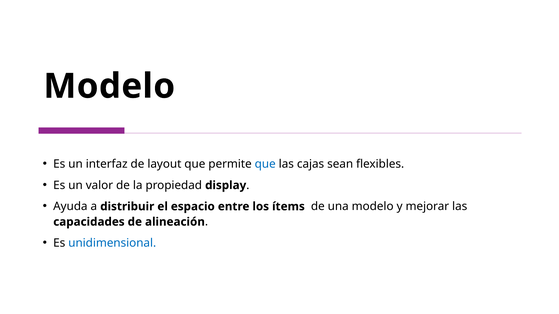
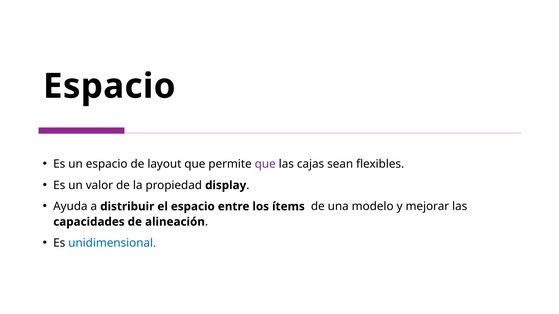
Modelo at (109, 86): Modelo -> Espacio
un interfaz: interfaz -> espacio
que at (265, 164) colour: blue -> purple
